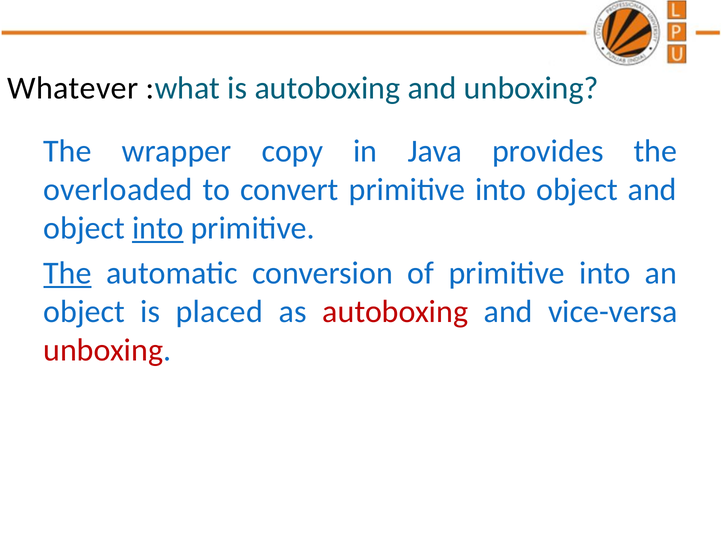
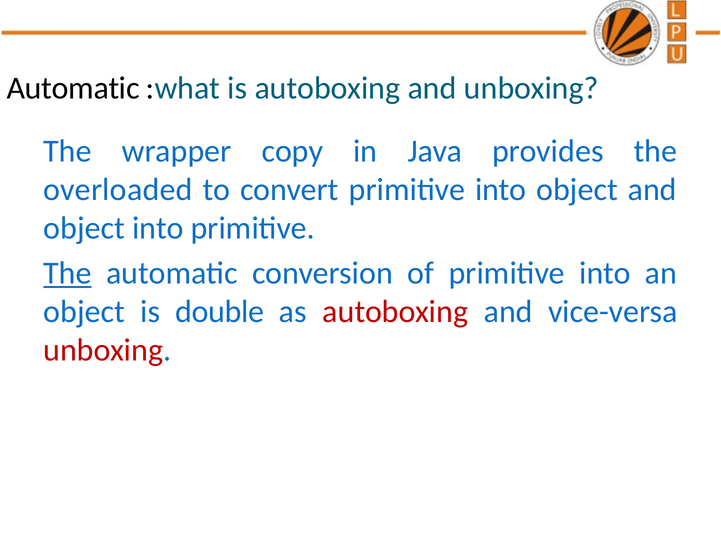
Whatever at (73, 88): Whatever -> Automatic
into at (158, 228) underline: present -> none
placed: placed -> double
